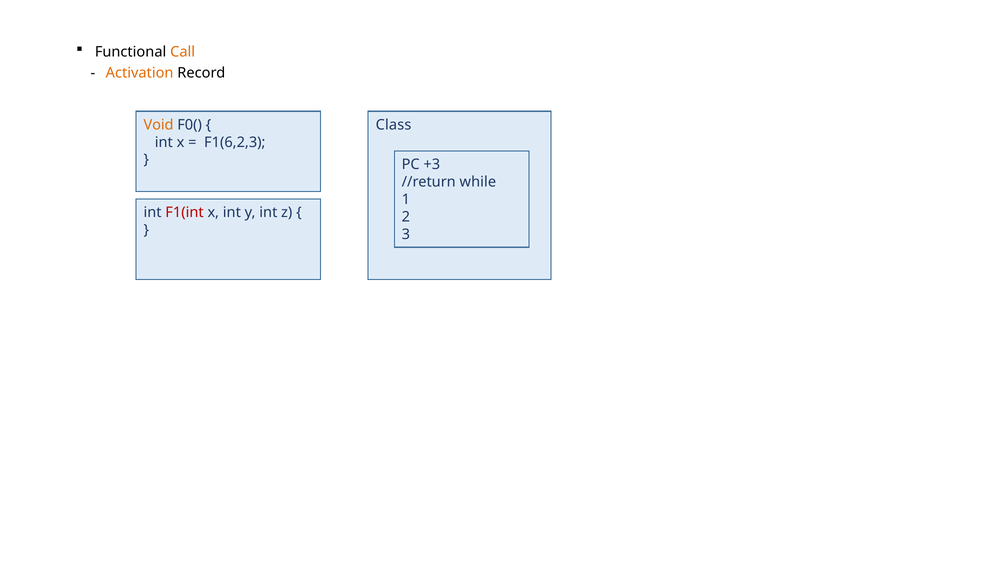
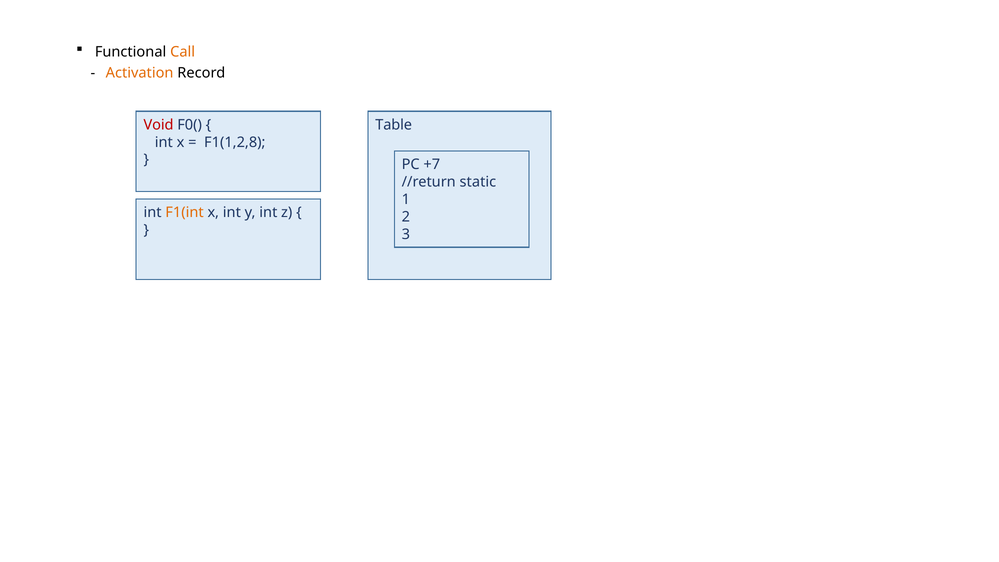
Void colour: orange -> red
Class: Class -> Table
F1(6,2,3: F1(6,2,3 -> F1(1,2,8
+3: +3 -> +7
while: while -> static
F1(int colour: red -> orange
